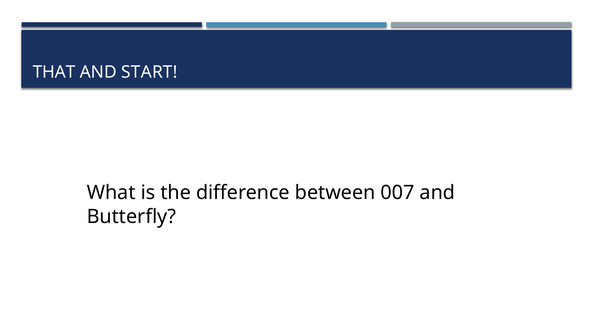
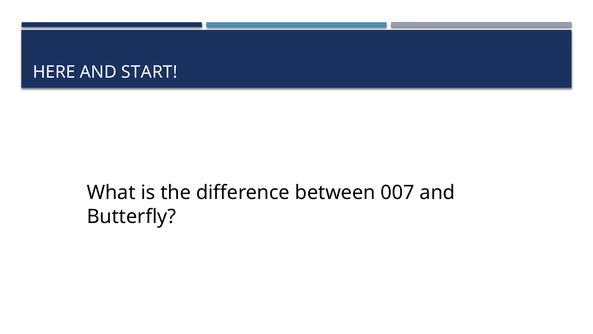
THAT: THAT -> HERE
